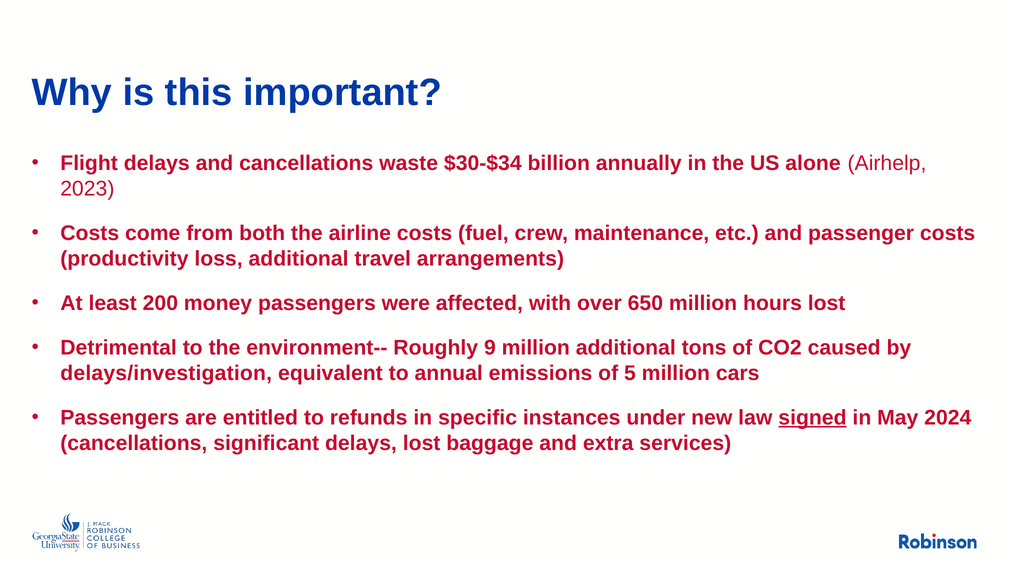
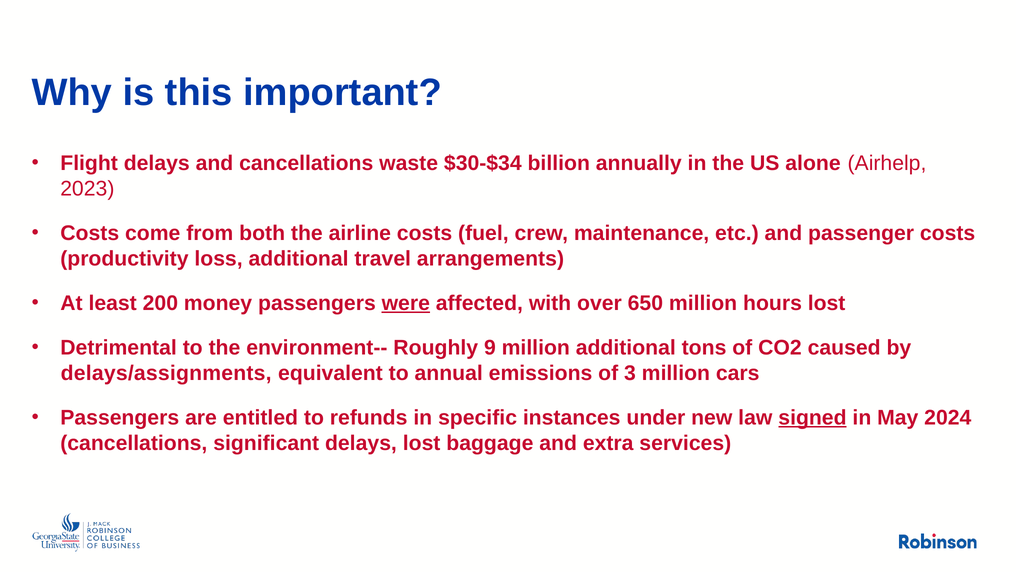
were underline: none -> present
delays/investigation: delays/investigation -> delays/assignments
5: 5 -> 3
